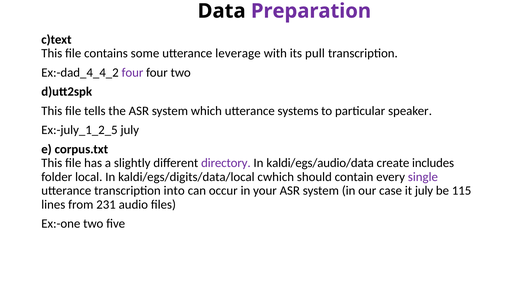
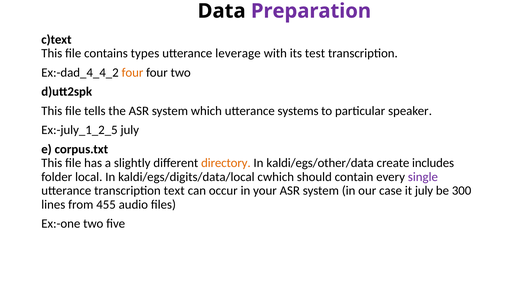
some: some -> types
pull: pull -> test
four at (132, 73) colour: purple -> orange
directory colour: purple -> orange
kaldi/egs/audio/data: kaldi/egs/audio/data -> kaldi/egs/other/data
into: into -> text
115: 115 -> 300
231: 231 -> 455
